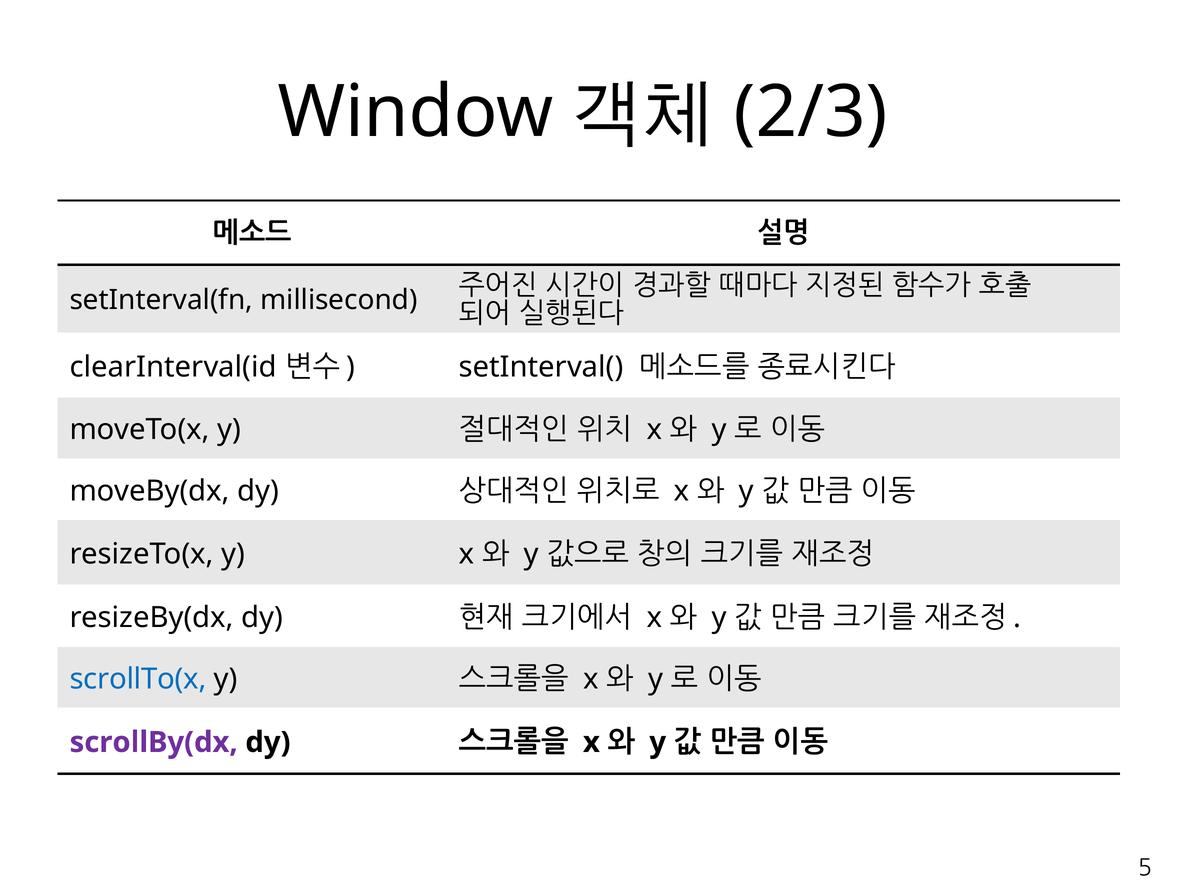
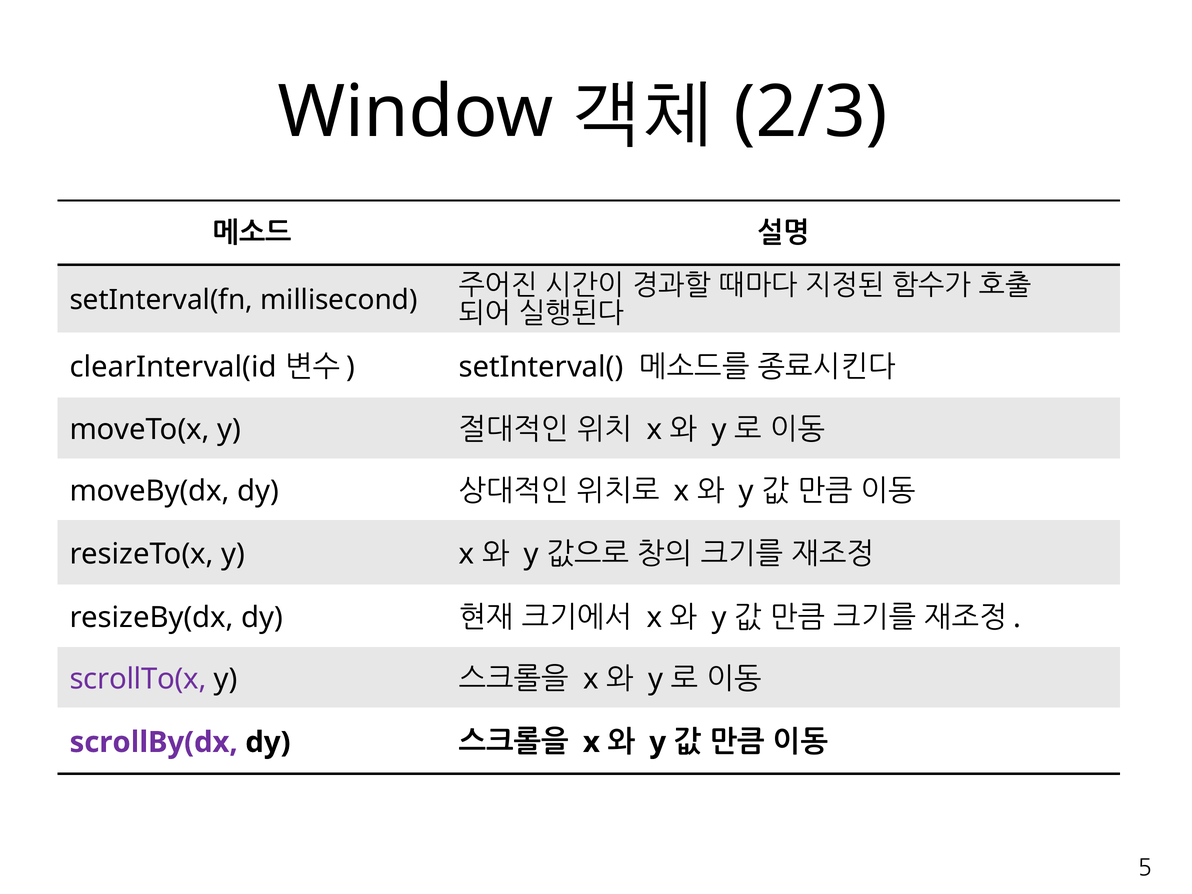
scrollTo(x colour: blue -> purple
